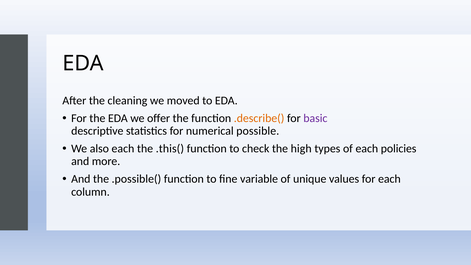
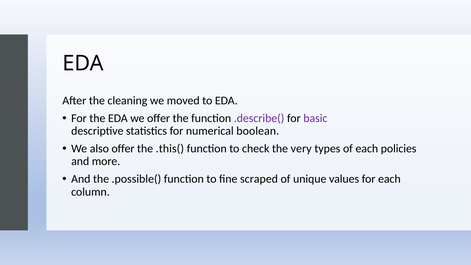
.describe( colour: orange -> purple
possible: possible -> boolean
also each: each -> offer
high: high -> very
variable: variable -> scraped
